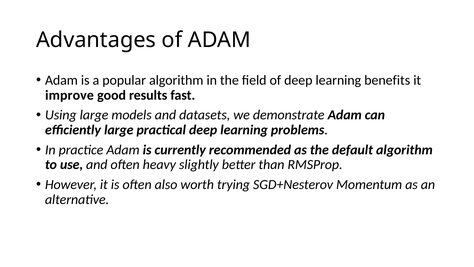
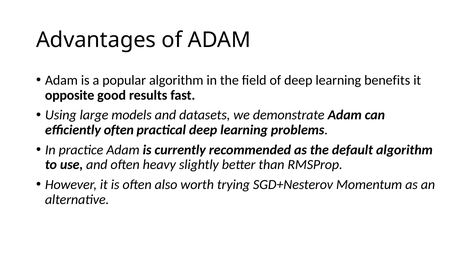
improve: improve -> opposite
efficiently large: large -> often
